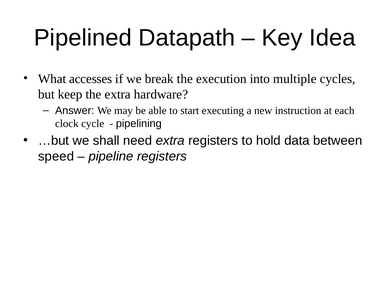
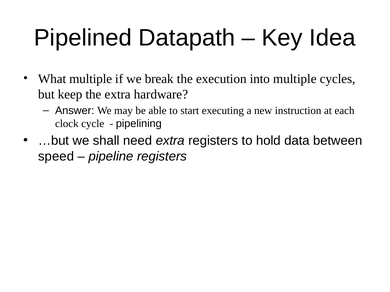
What accesses: accesses -> multiple
